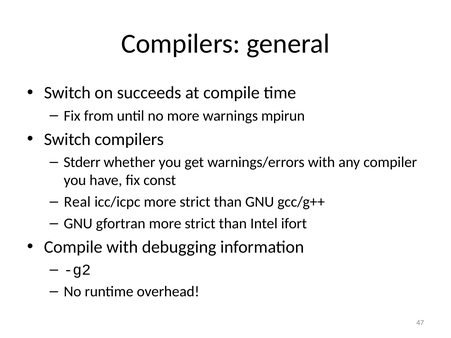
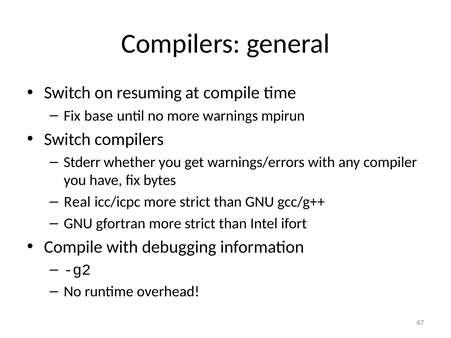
succeeds: succeeds -> resuming
from: from -> base
const: const -> bytes
